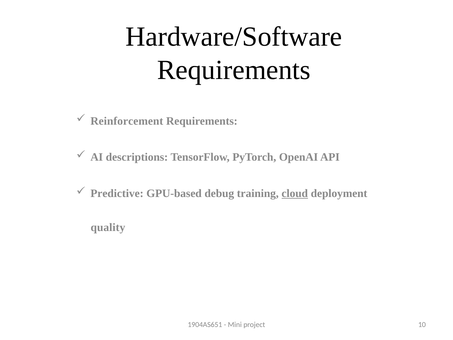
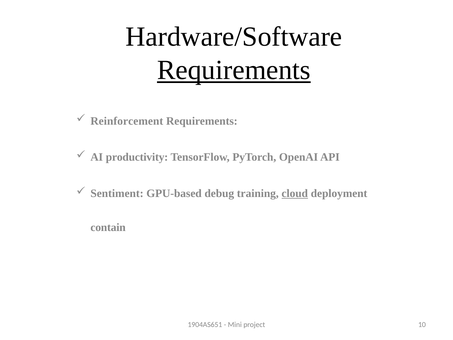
Requirements at (234, 70) underline: none -> present
descriptions: descriptions -> productivity
Predictive: Predictive -> Sentiment
quality: quality -> contain
